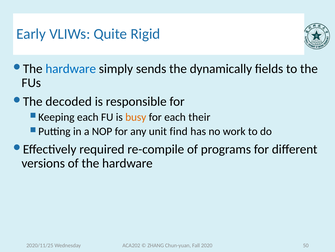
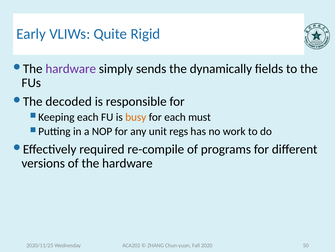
hardware at (71, 69) colour: blue -> purple
their: their -> must
find: find -> regs
